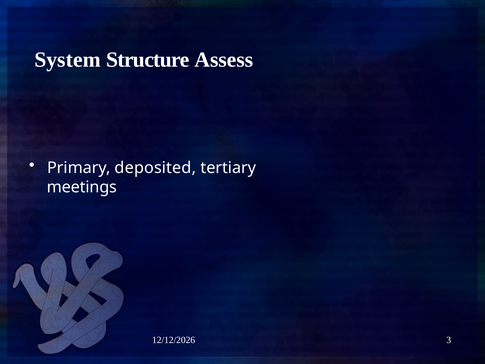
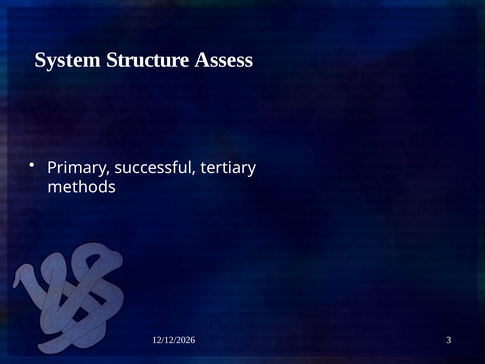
deposited: deposited -> successful
meetings: meetings -> methods
